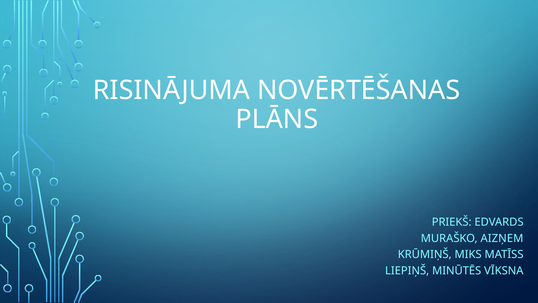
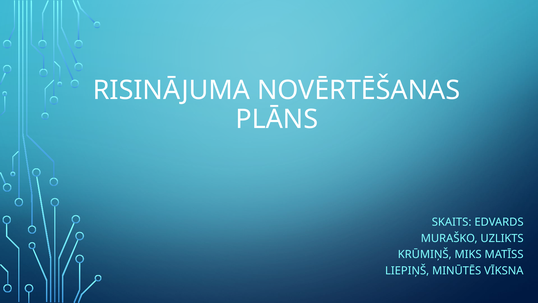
PRIEKŠ: PRIEKŠ -> SKAITS
AIZŅEM: AIZŅEM -> UZLIKTS
